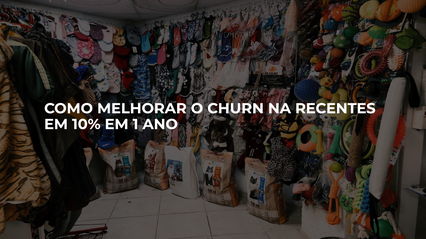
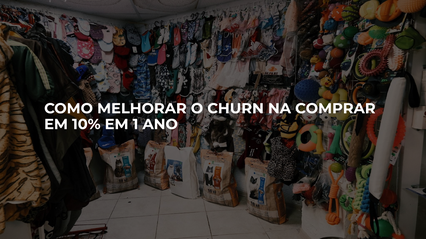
RECENTES: RECENTES -> COMPRAR
